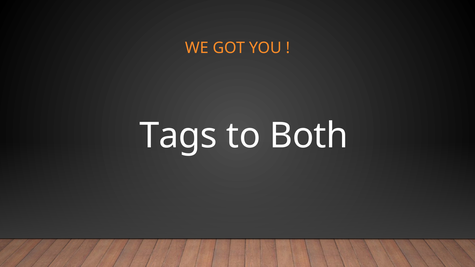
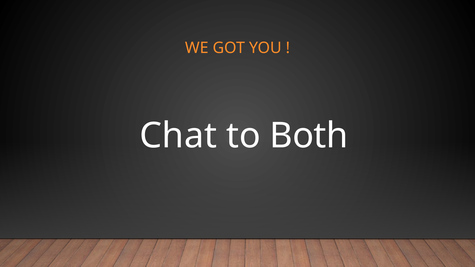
Tags: Tags -> Chat
